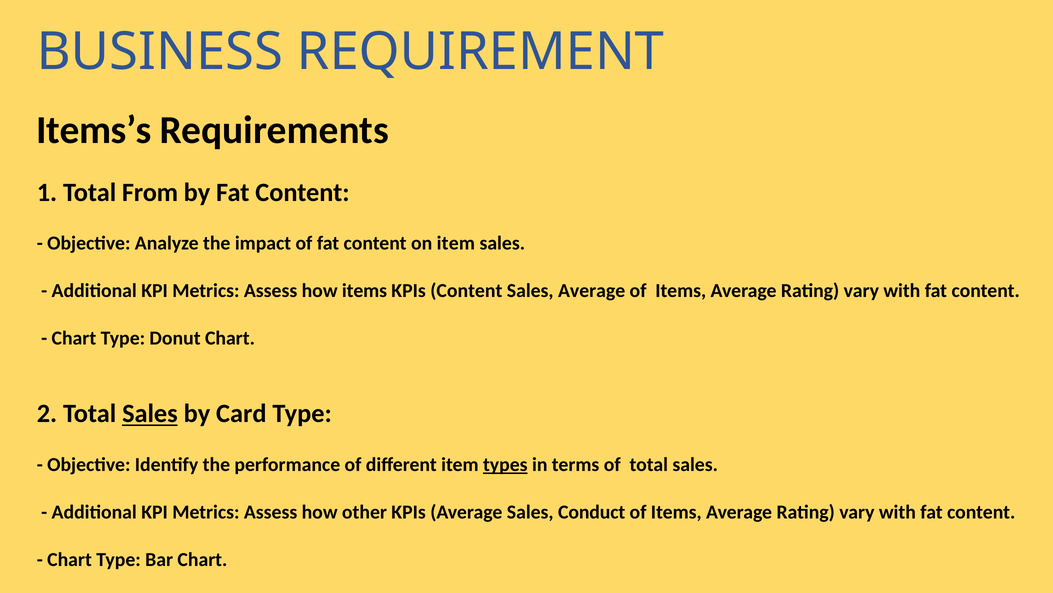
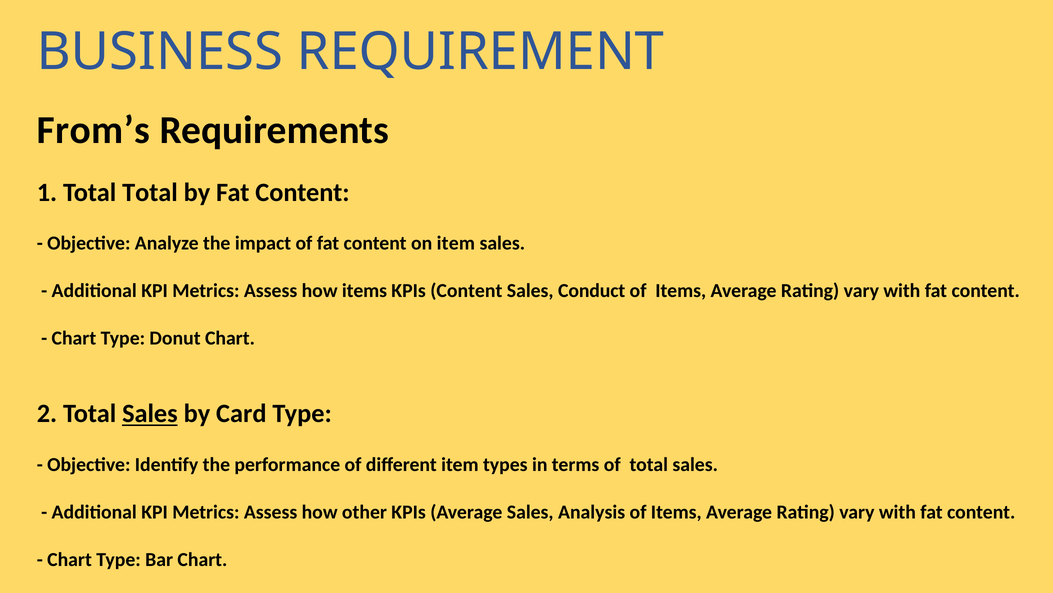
Items’s: Items’s -> From’s
Total From: From -> Total
Sales Average: Average -> Conduct
types underline: present -> none
Conduct: Conduct -> Analysis
